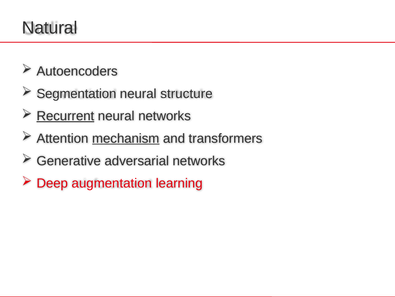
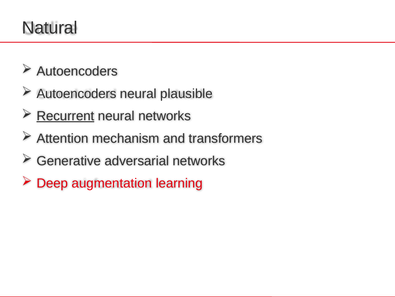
Segmentation at (77, 93): Segmentation -> Autoencoders
structure: structure -> plausible
mechanism underline: present -> none
